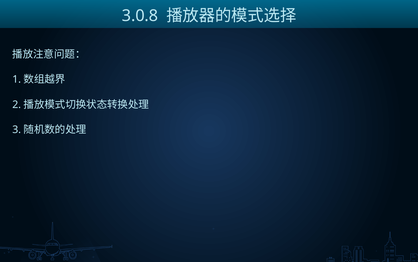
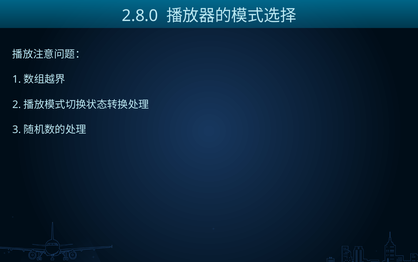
3.0.8: 3.0.8 -> 2.8.0
